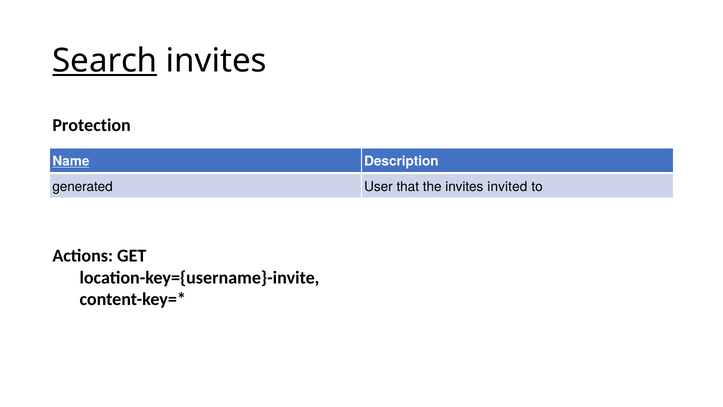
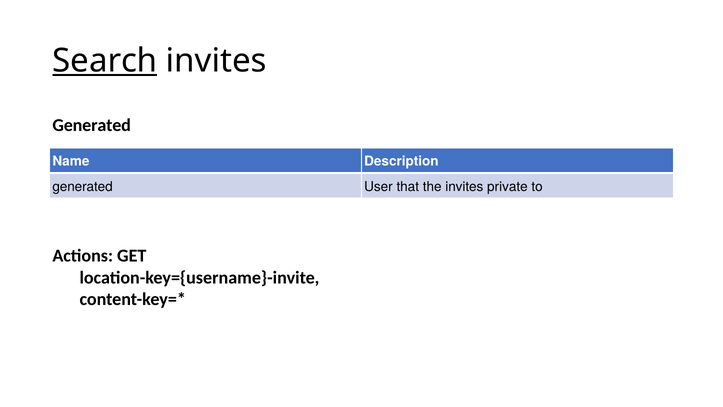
Protection at (92, 125): Protection -> Generated
Name underline: present -> none
invited: invited -> private
